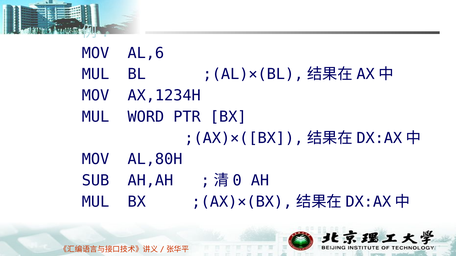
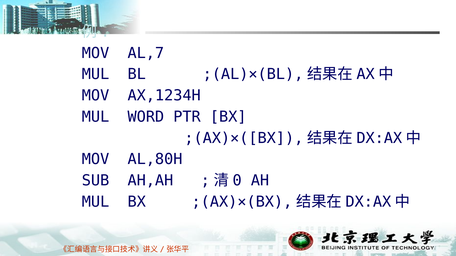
AL,6: AL,6 -> AL,7
